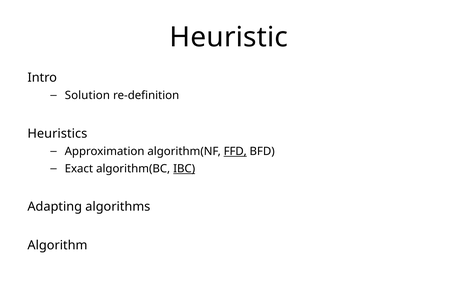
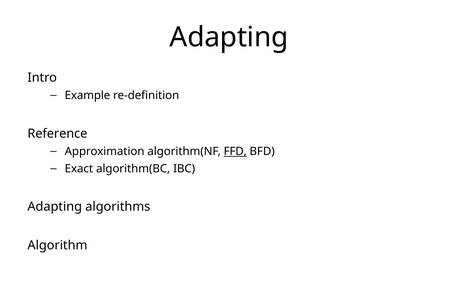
Heuristic at (229, 37): Heuristic -> Adapting
Solution: Solution -> Example
Heuristics: Heuristics -> Reference
IBC underline: present -> none
